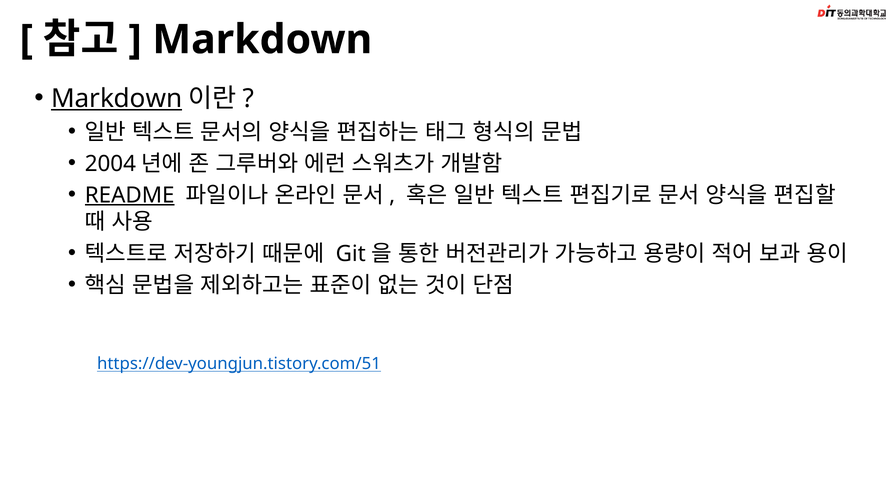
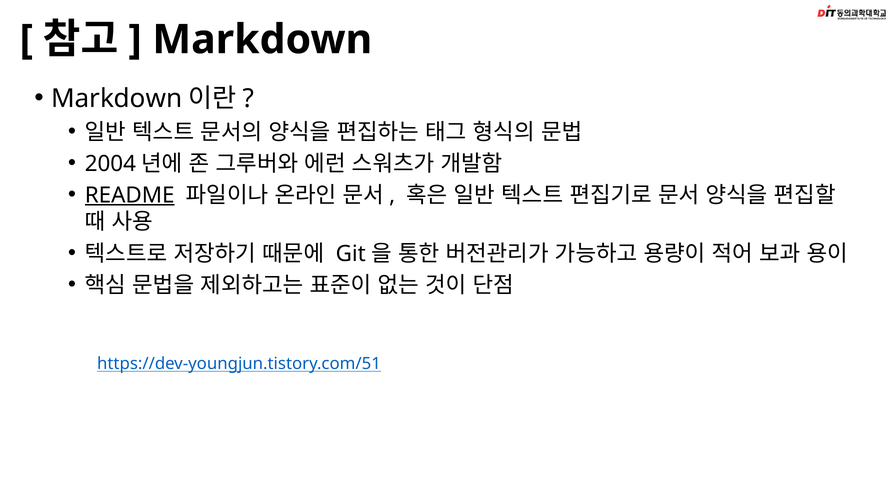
Markdown at (117, 99) underline: present -> none
